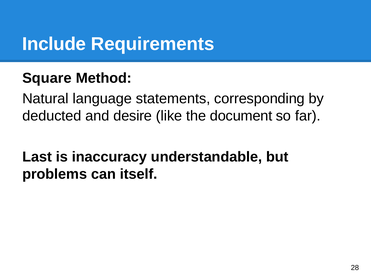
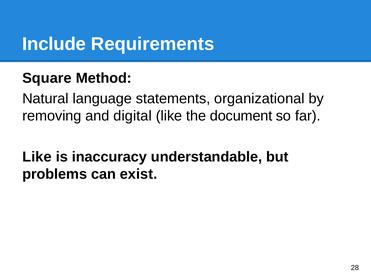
corresponding: corresponding -> organizational
deducted: deducted -> removing
desire: desire -> digital
Last at (37, 157): Last -> Like
itself: itself -> exist
